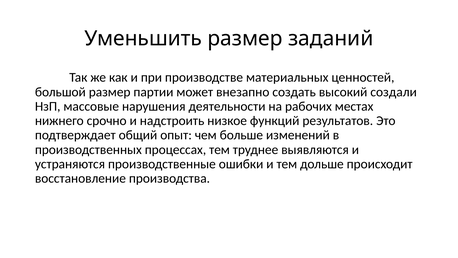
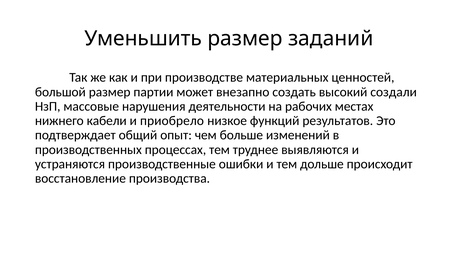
срочно: срочно -> кабели
надстроить: надстроить -> приобрело
